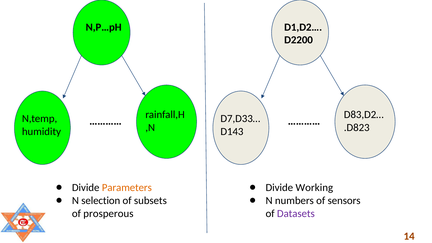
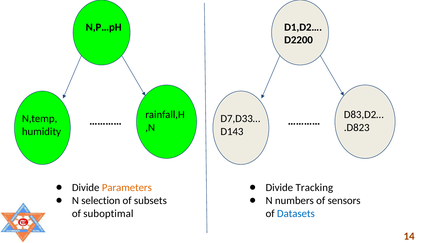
Working: Working -> Tracking
prosperous: prosperous -> suboptimal
Datasets colour: purple -> blue
